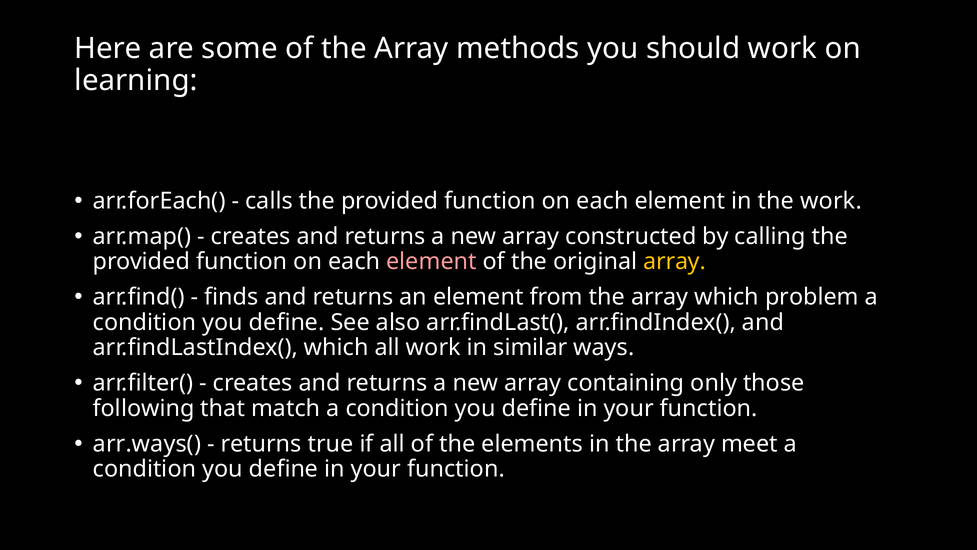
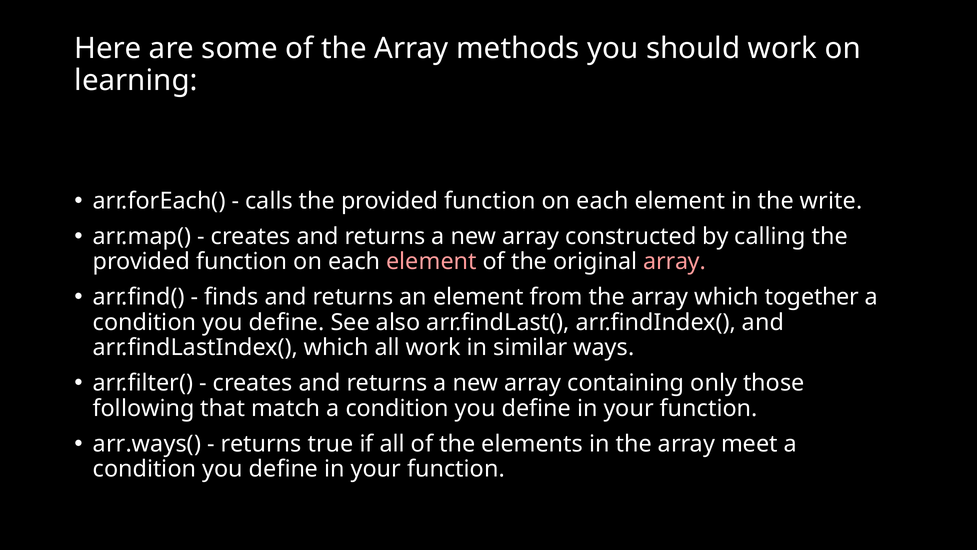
the work: work -> write
array at (675, 261) colour: yellow -> pink
problem: problem -> together
